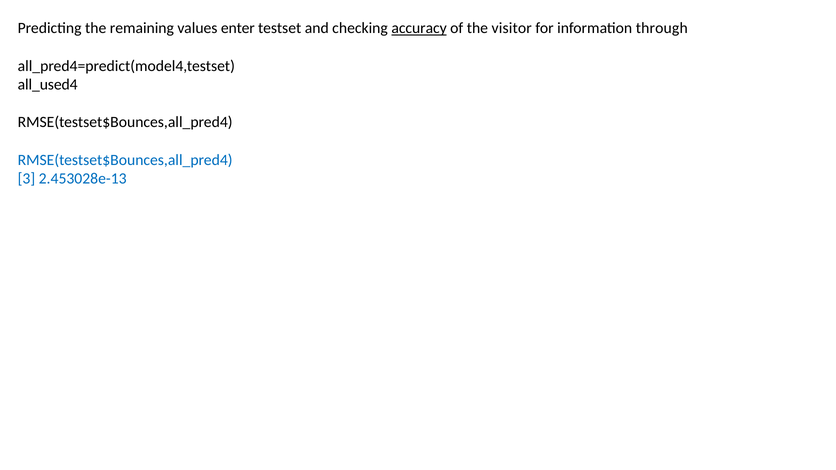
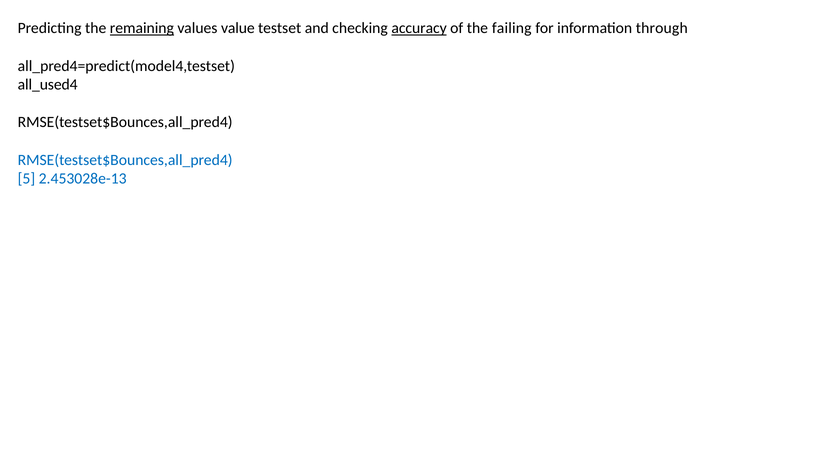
remaining underline: none -> present
enter: enter -> value
visitor: visitor -> failing
3: 3 -> 5
